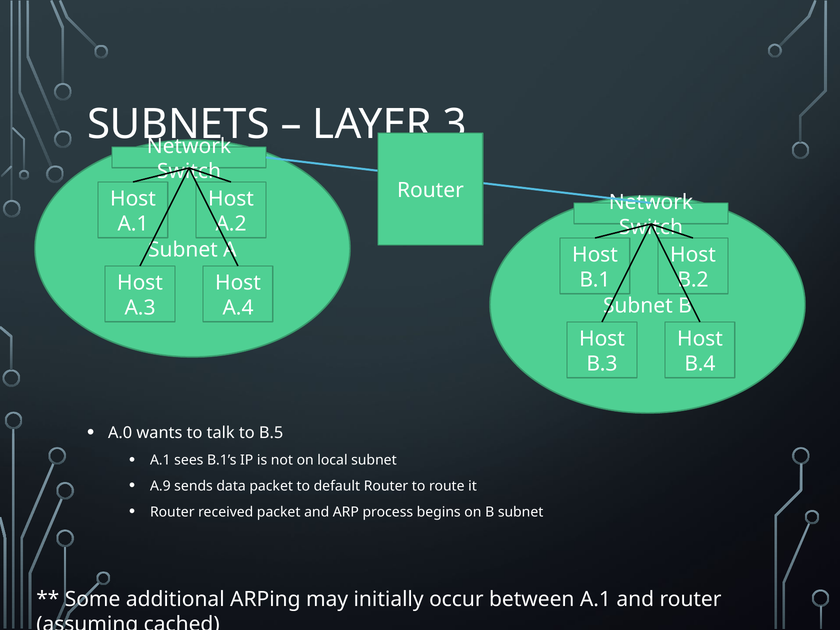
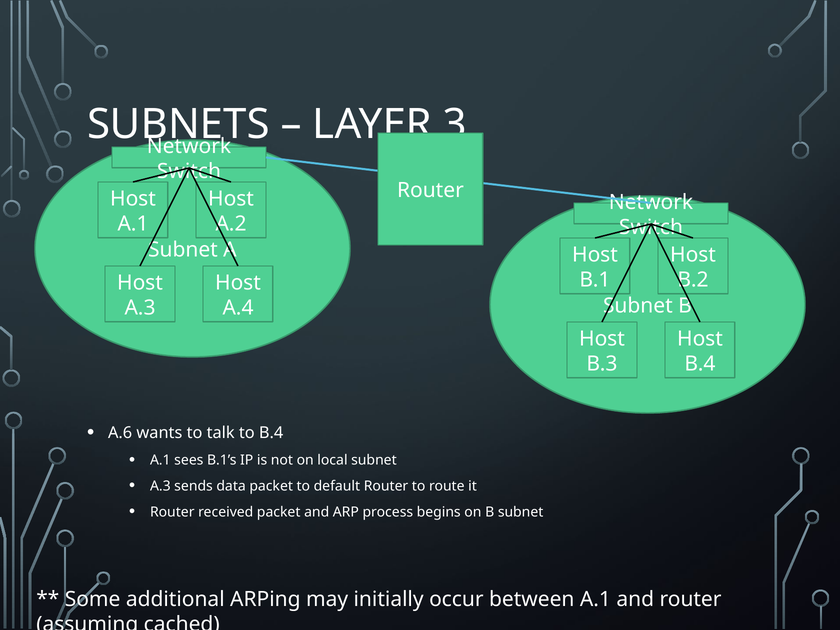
A.0: A.0 -> A.6
to B.5: B.5 -> B.4
A.9 at (160, 486): A.9 -> A.3
